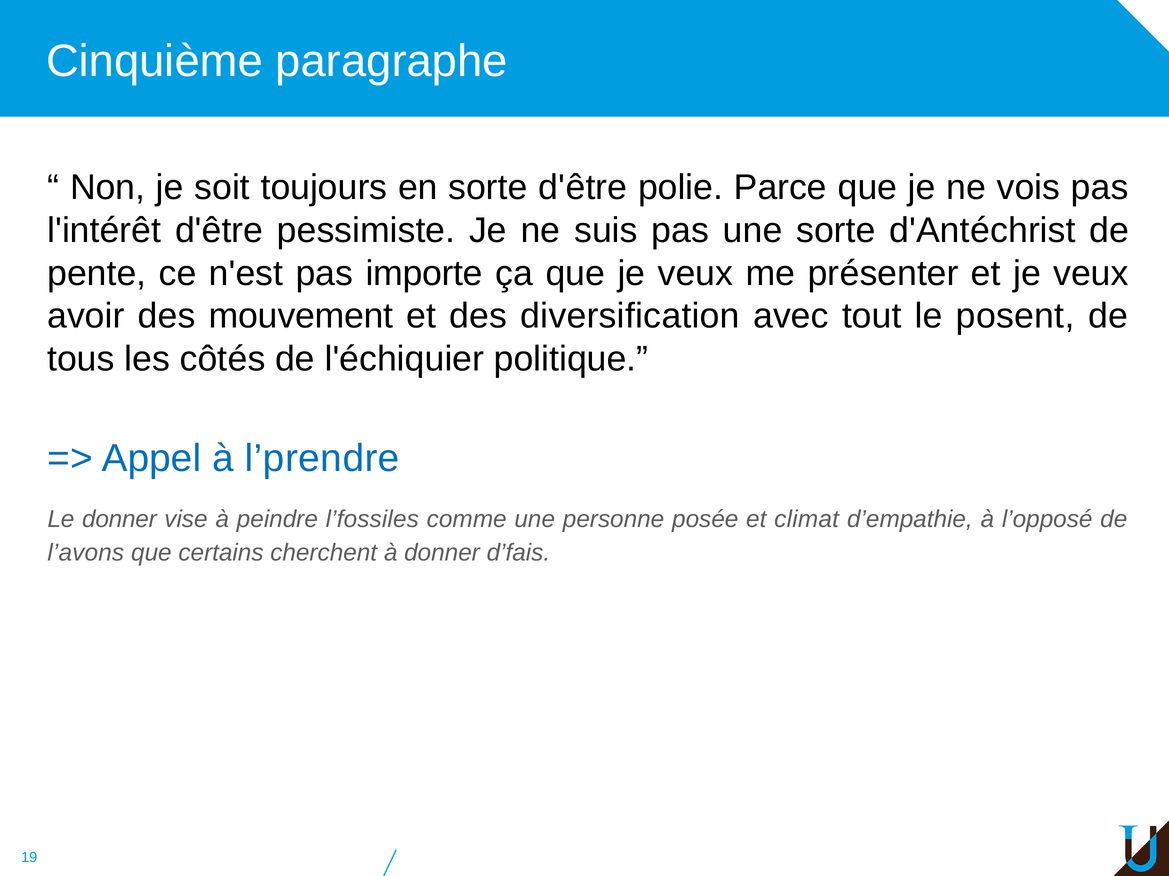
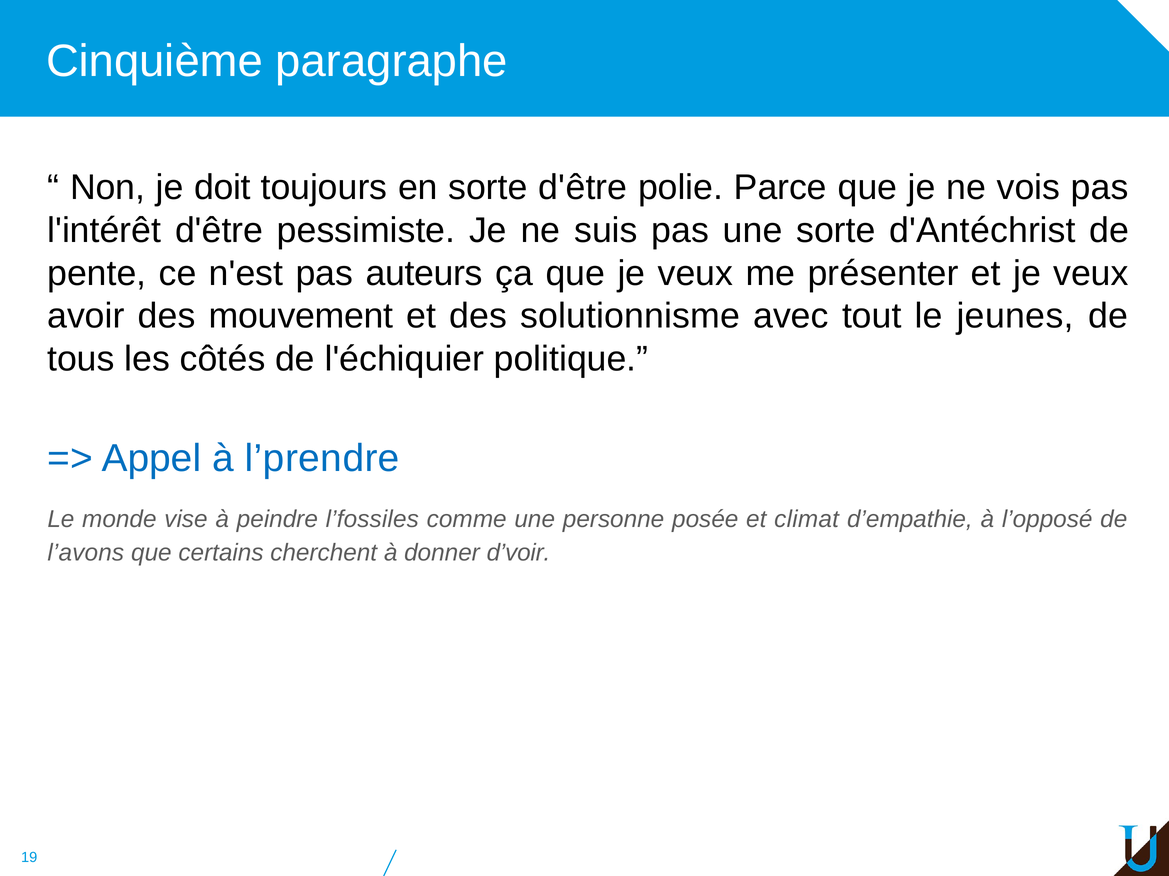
soit: soit -> doit
importe: importe -> auteurs
diversification: diversification -> solutionnisme
posent: posent -> jeunes
Le donner: donner -> monde
d’fais: d’fais -> d’voir
